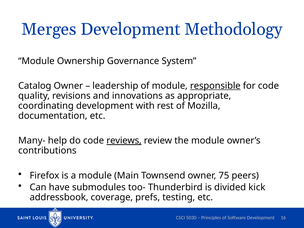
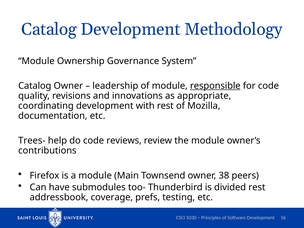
Merges at (49, 29): Merges -> Catalog
Many-: Many- -> Trees-
reviews underline: present -> none
75: 75 -> 38
divided kick: kick -> rest
